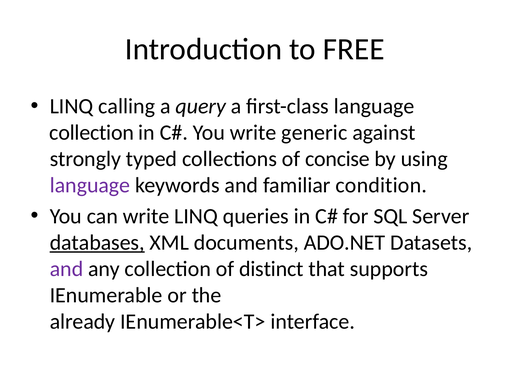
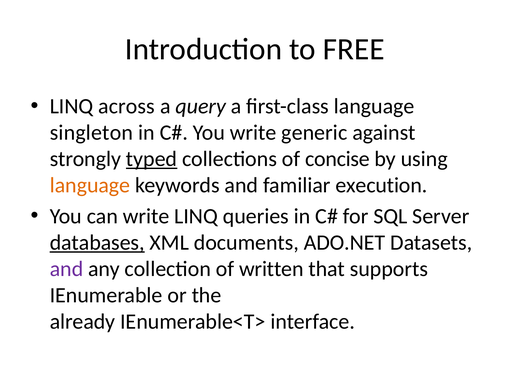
calling: calling -> across
collection at (92, 133): collection -> singleton
typed underline: none -> present
language at (90, 186) colour: purple -> orange
condition: condition -> execution
distinct: distinct -> written
